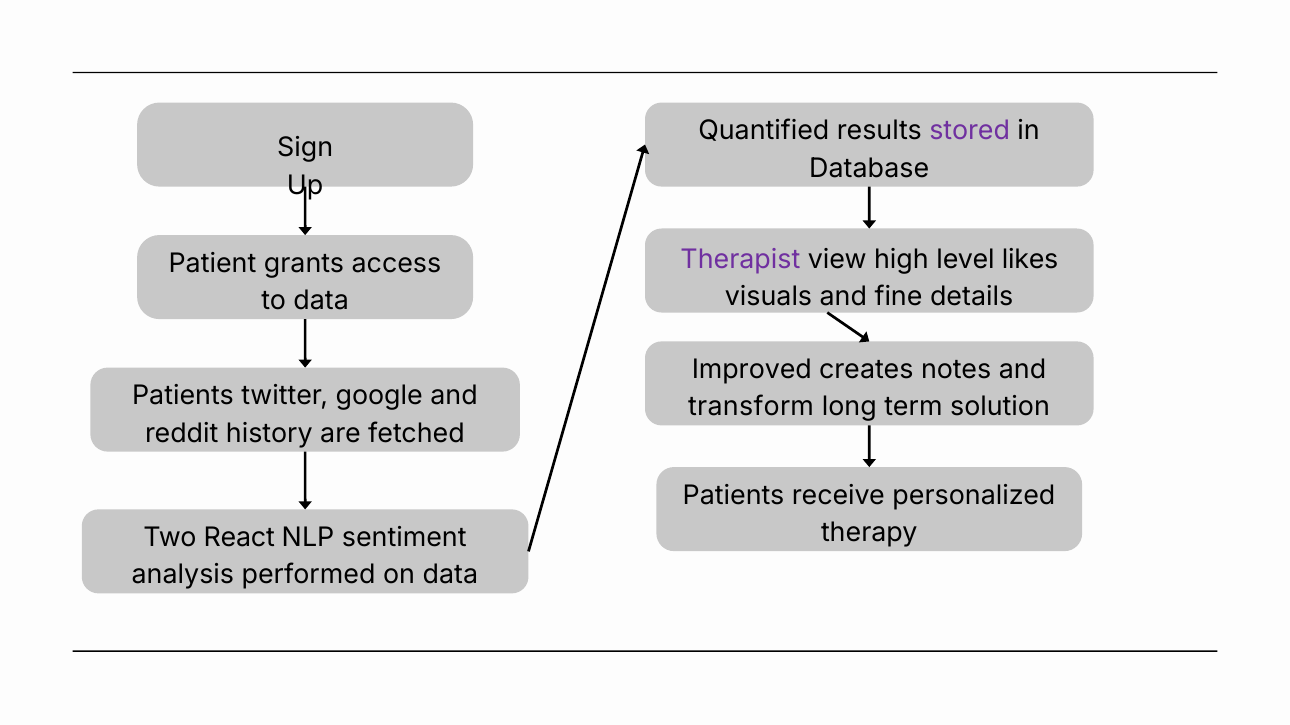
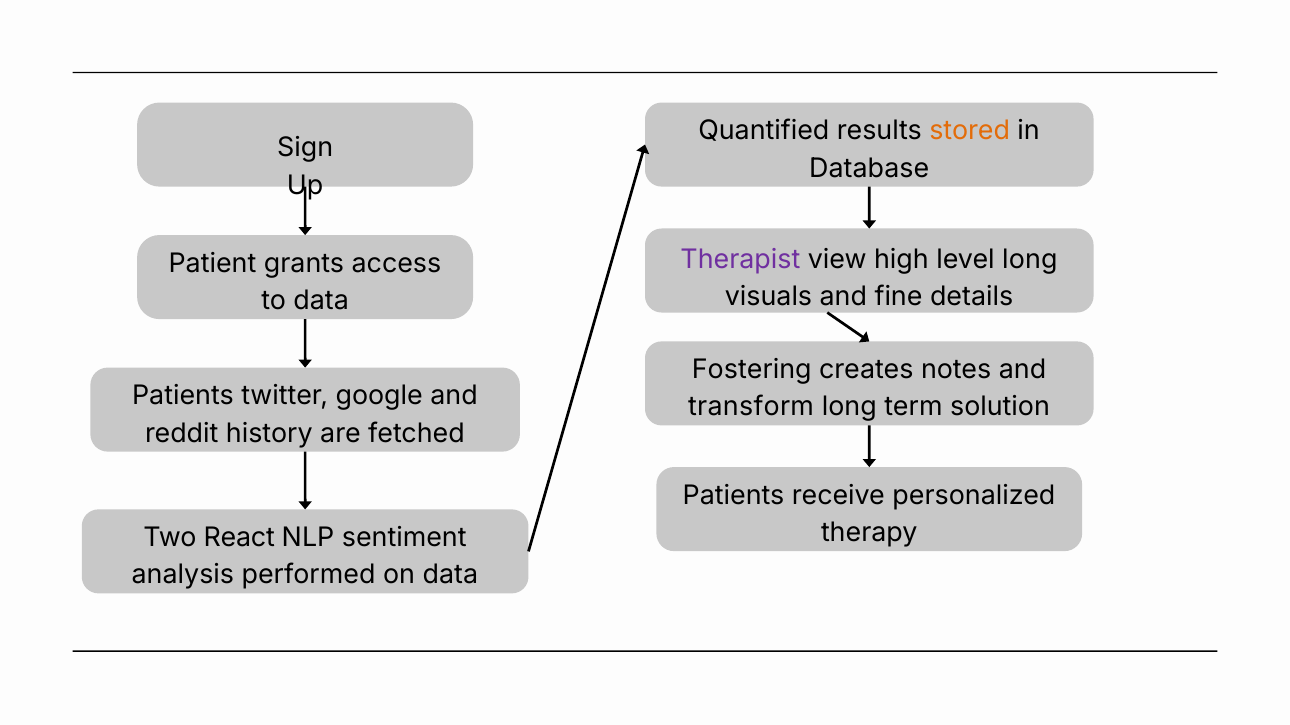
stored colour: purple -> orange
level likes: likes -> long
Improved: Improved -> Fostering
